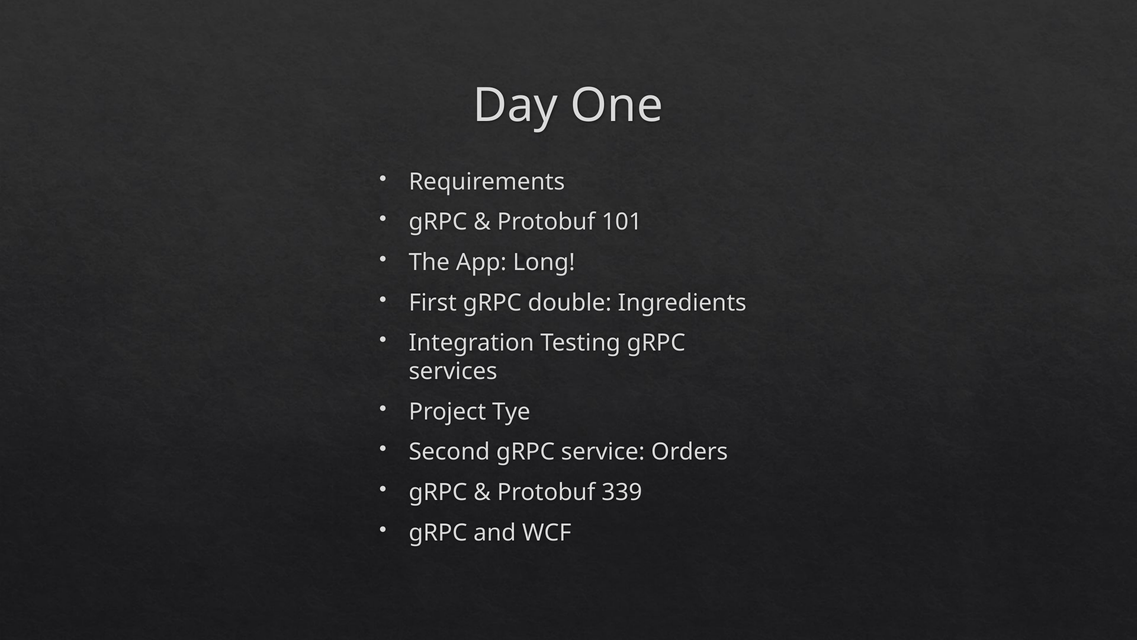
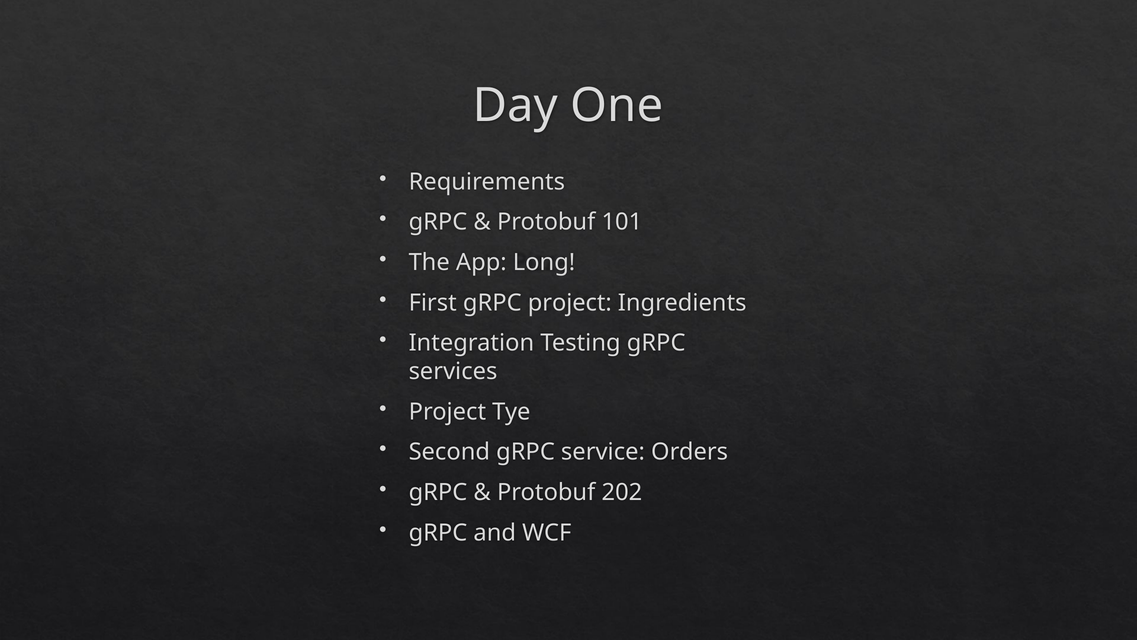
gRPC double: double -> project
339: 339 -> 202
